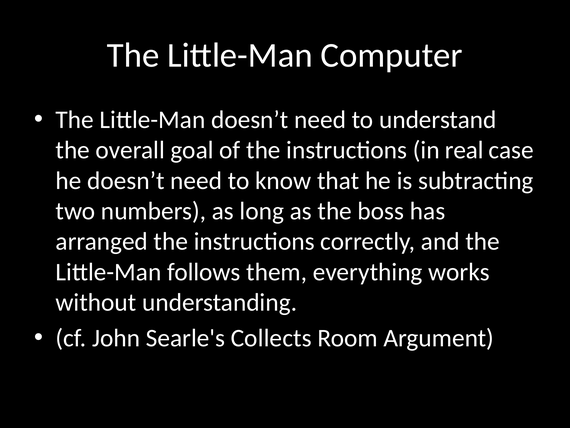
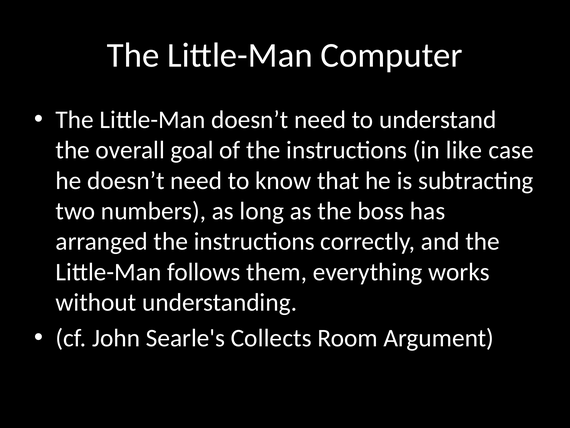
real: real -> like
